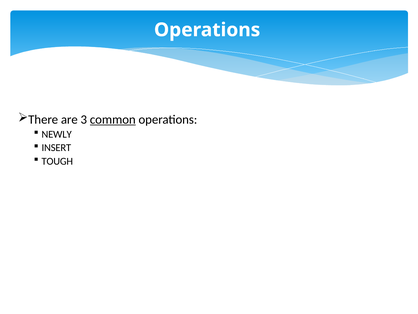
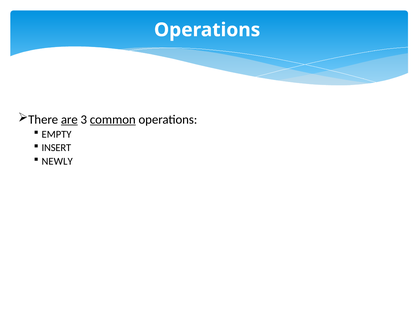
are underline: none -> present
NEWLY: NEWLY -> EMPTY
TOUGH: TOUGH -> NEWLY
